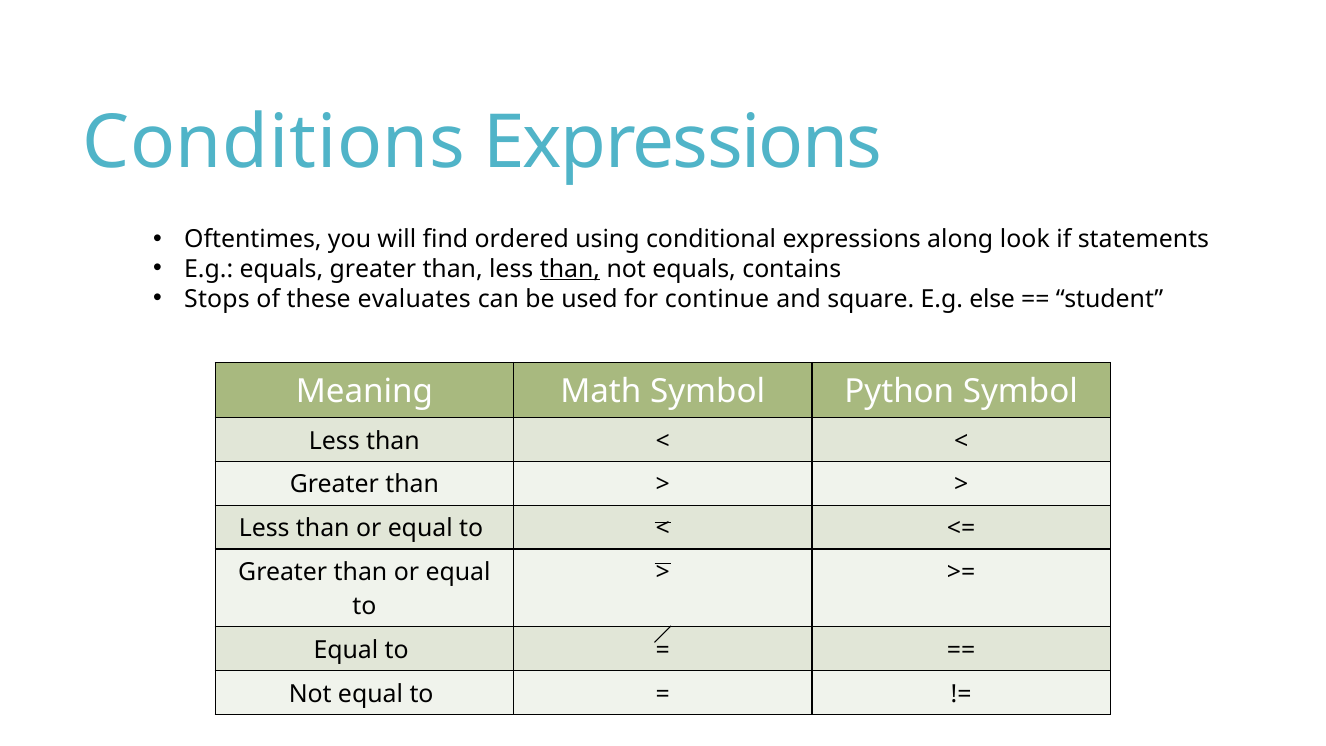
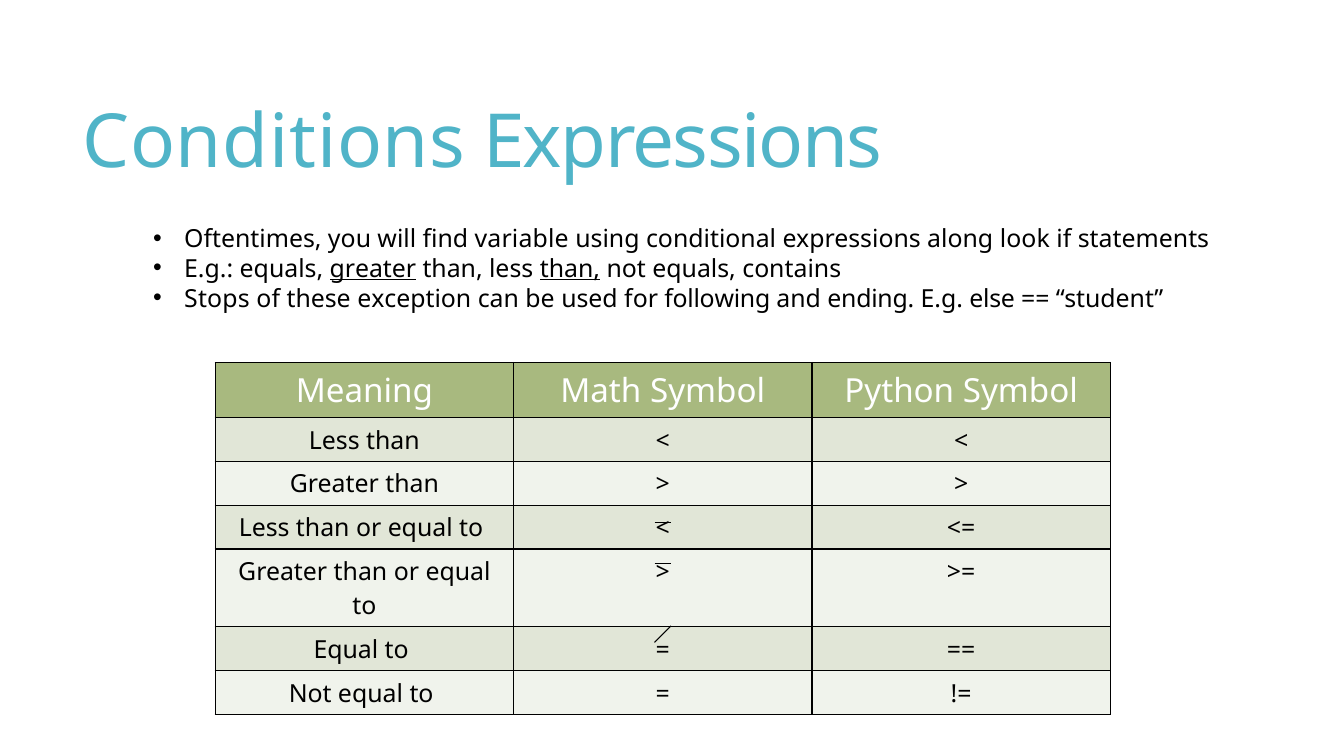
ordered: ordered -> variable
greater at (373, 269) underline: none -> present
evaluates: evaluates -> exception
continue: continue -> following
square: square -> ending
